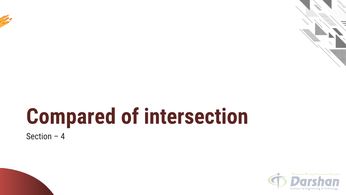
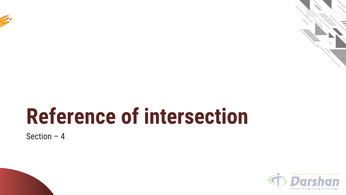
Compared: Compared -> Reference
